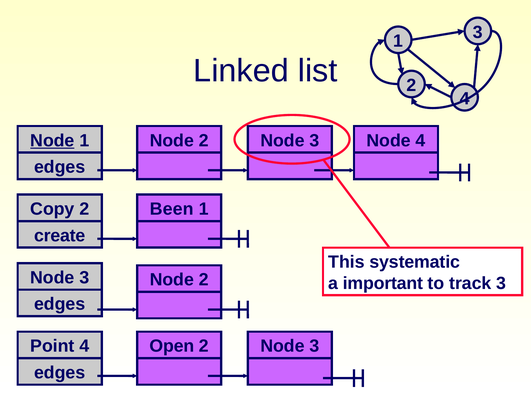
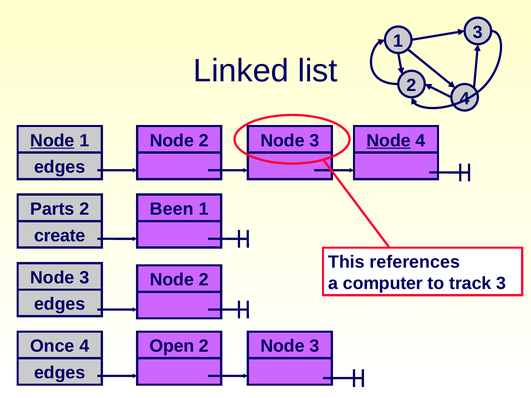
Node at (389, 141) underline: none -> present
Copy: Copy -> Parts
systematic: systematic -> references
important: important -> computer
Point: Point -> Once
